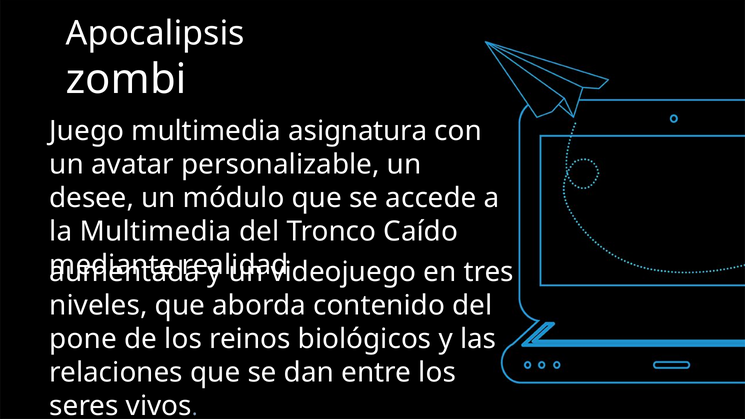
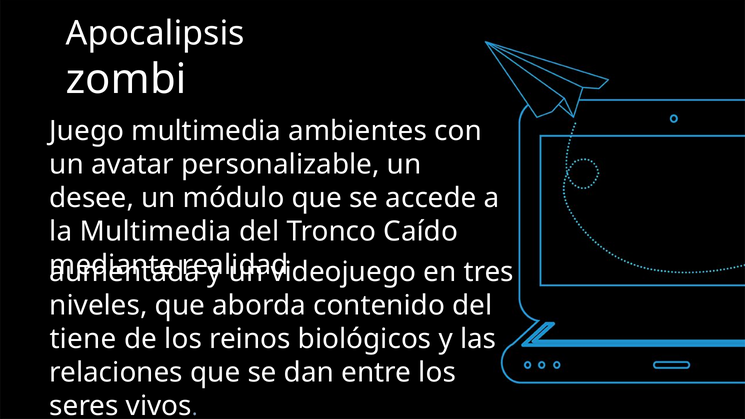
asignatura: asignatura -> ambientes
pone: pone -> tiene
